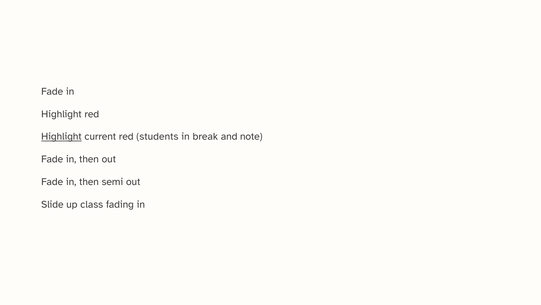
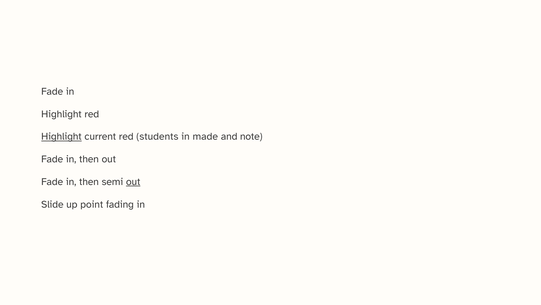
break: break -> made
out at (133, 181) underline: none -> present
class: class -> point
